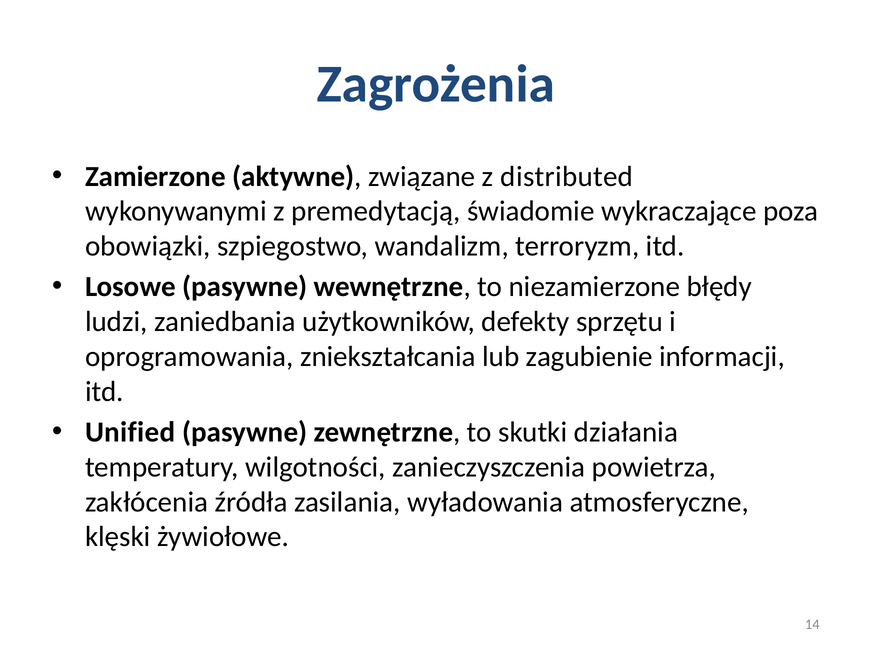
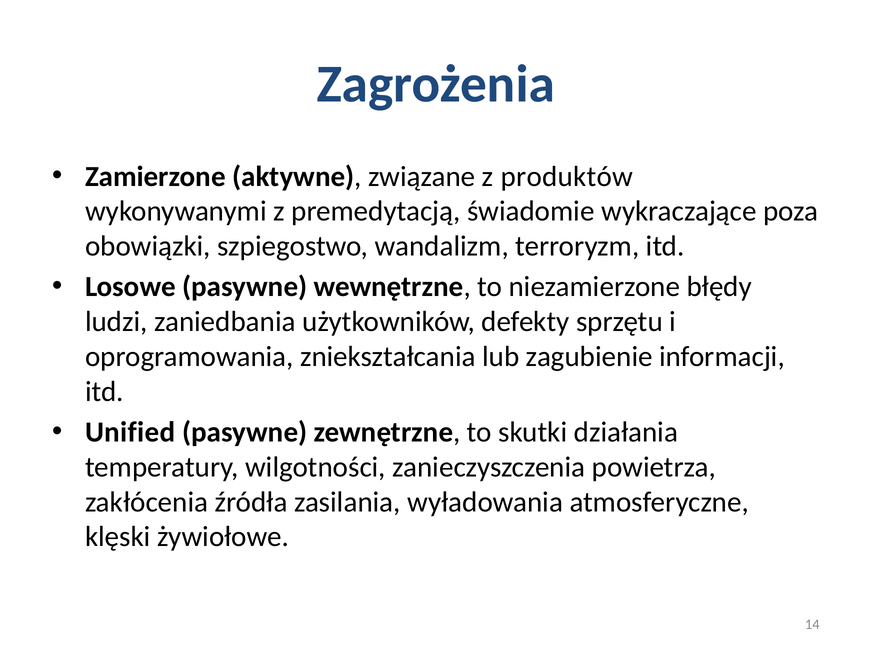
distributed: distributed -> produktów
